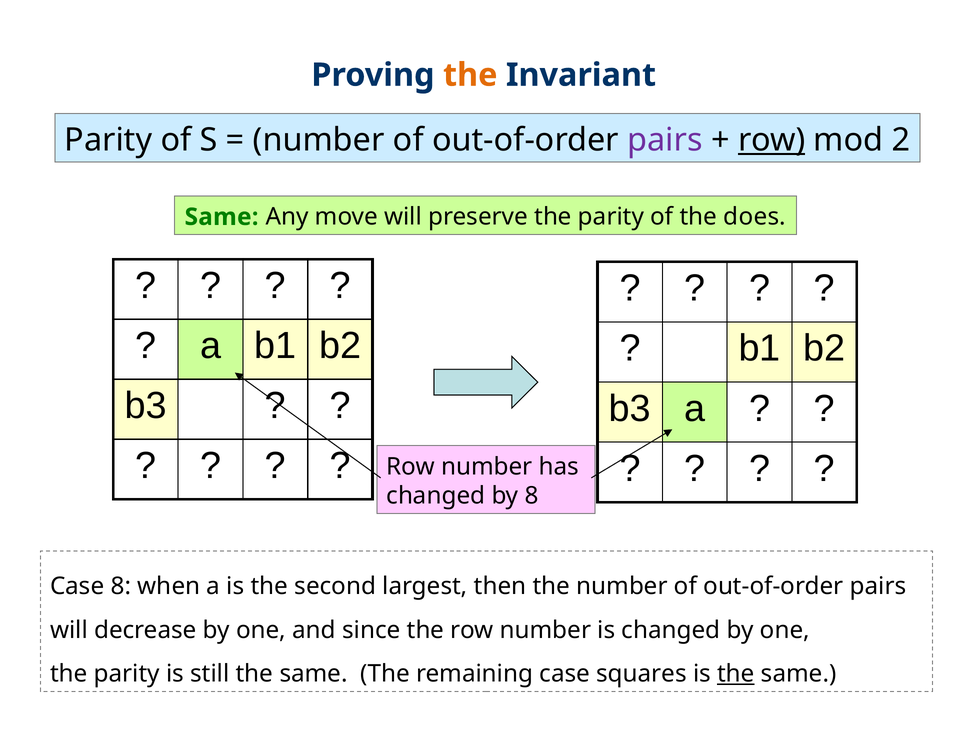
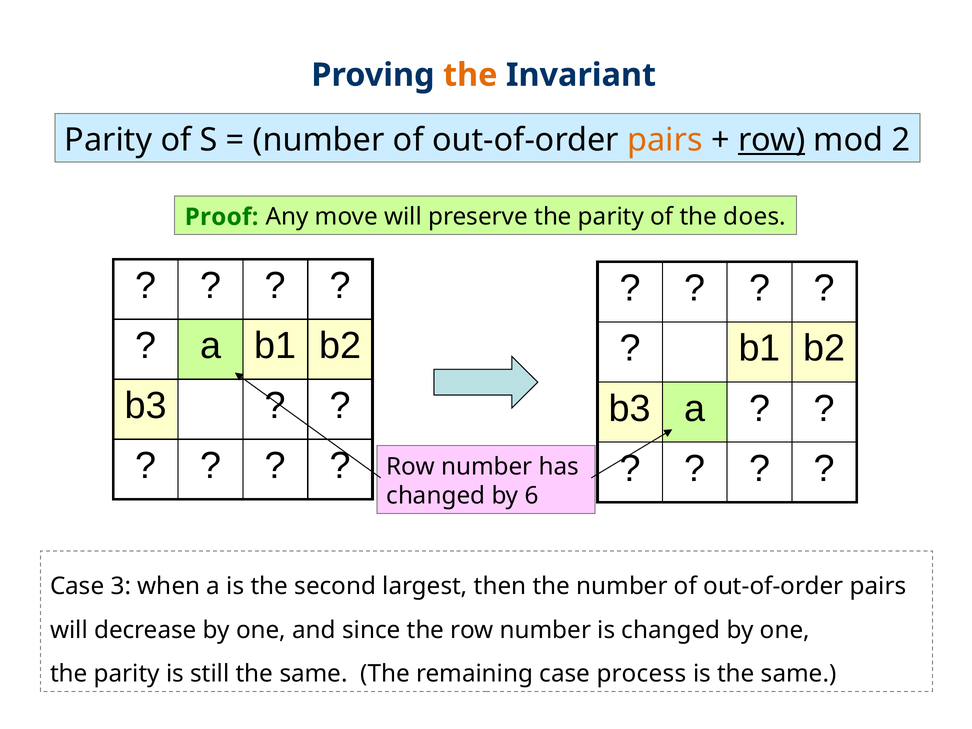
pairs at (665, 140) colour: purple -> orange
Same at (222, 217): Same -> Proof
by 8: 8 -> 6
Case 8: 8 -> 3
squares: squares -> process
the at (736, 674) underline: present -> none
